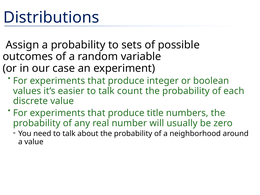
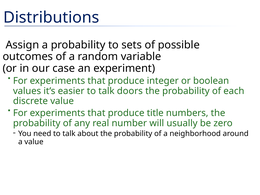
count: count -> doors
